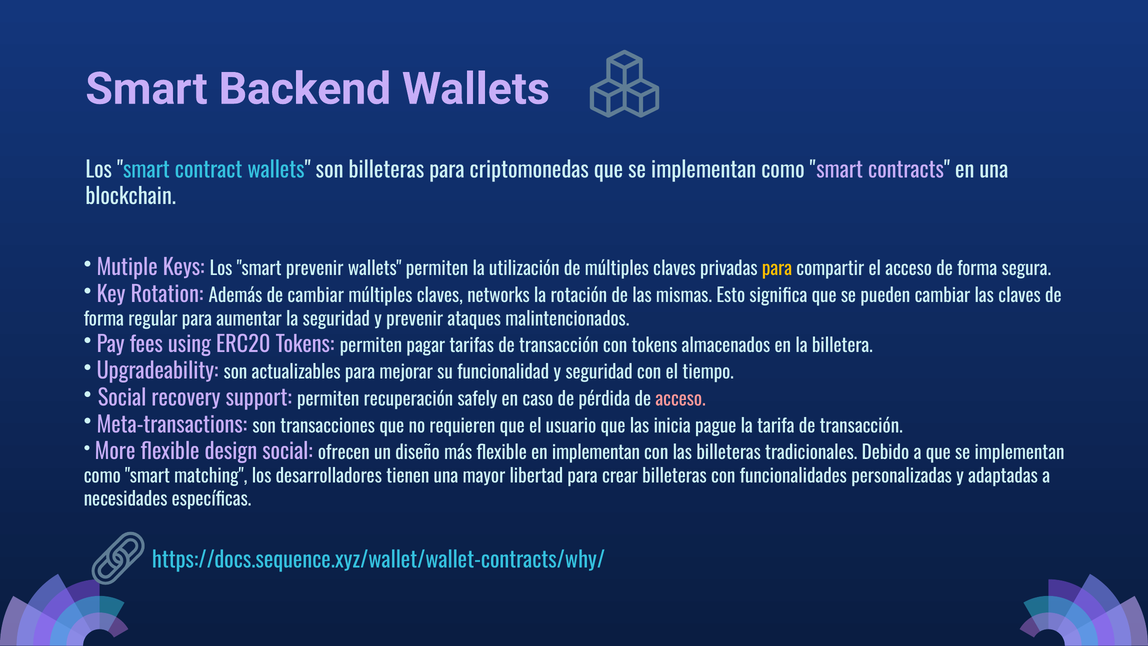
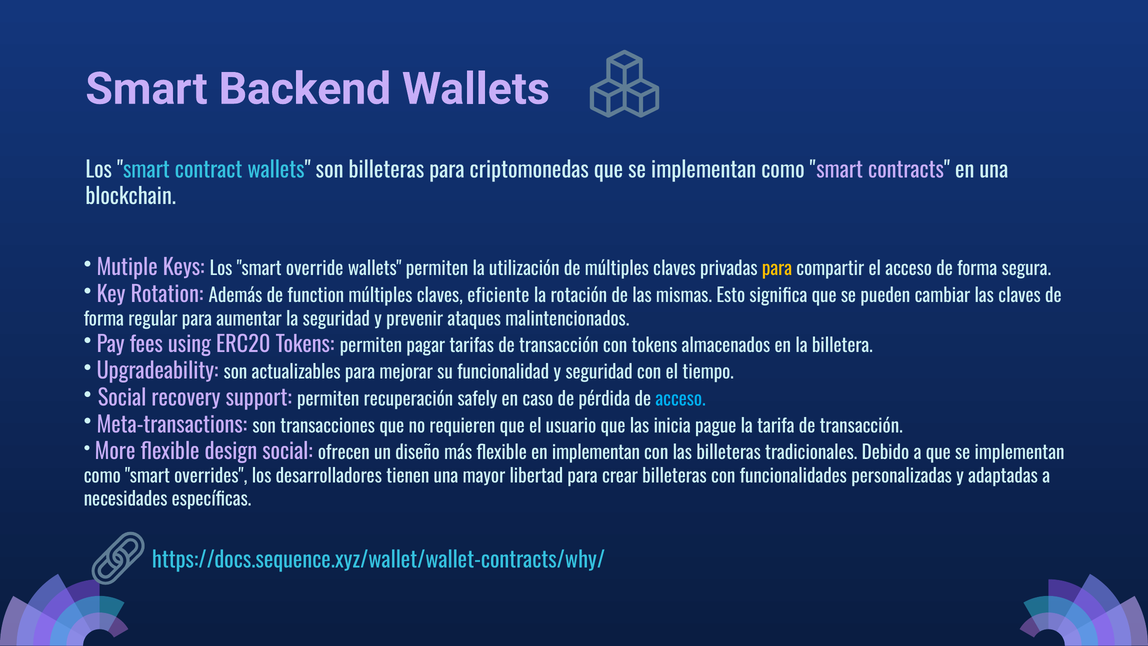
smart prevenir: prevenir -> override
de cambiar: cambiar -> function
networks: networks -> eficiente
acceso at (681, 399) colour: pink -> light blue
matching: matching -> overrides
